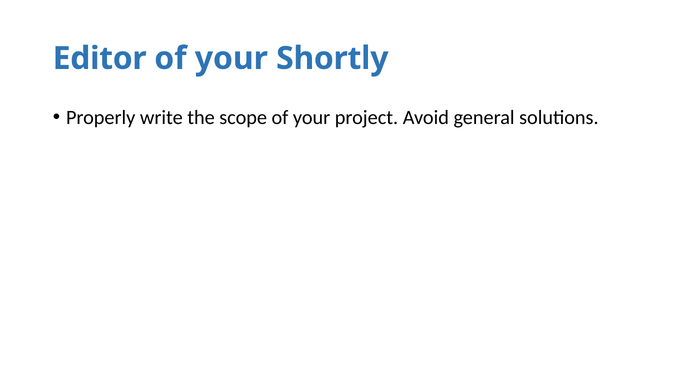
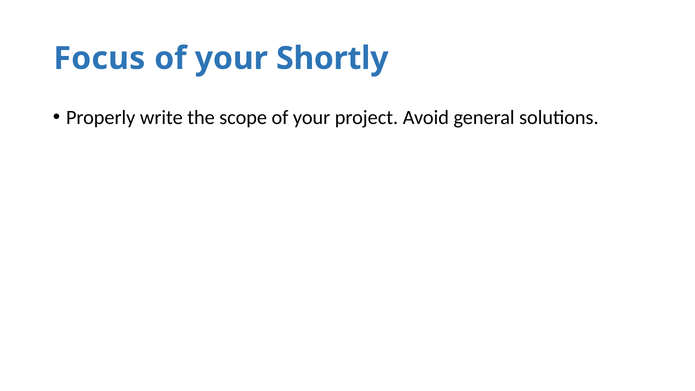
Editor: Editor -> Focus
